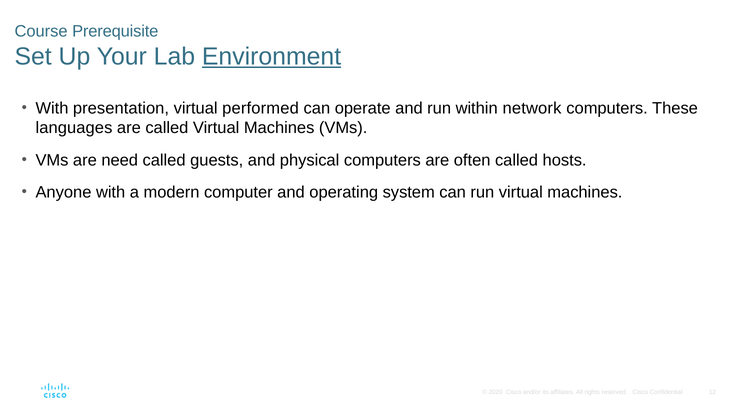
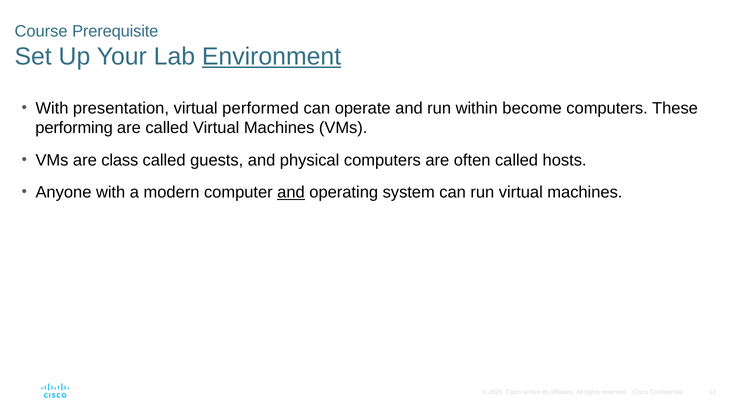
network: network -> become
languages: languages -> performing
need: need -> class
and at (291, 193) underline: none -> present
